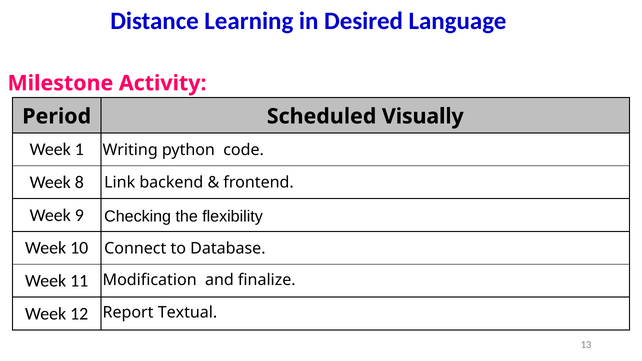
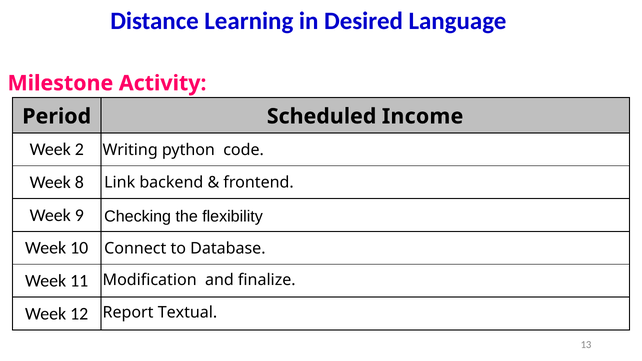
Visually: Visually -> Income
1: 1 -> 2
